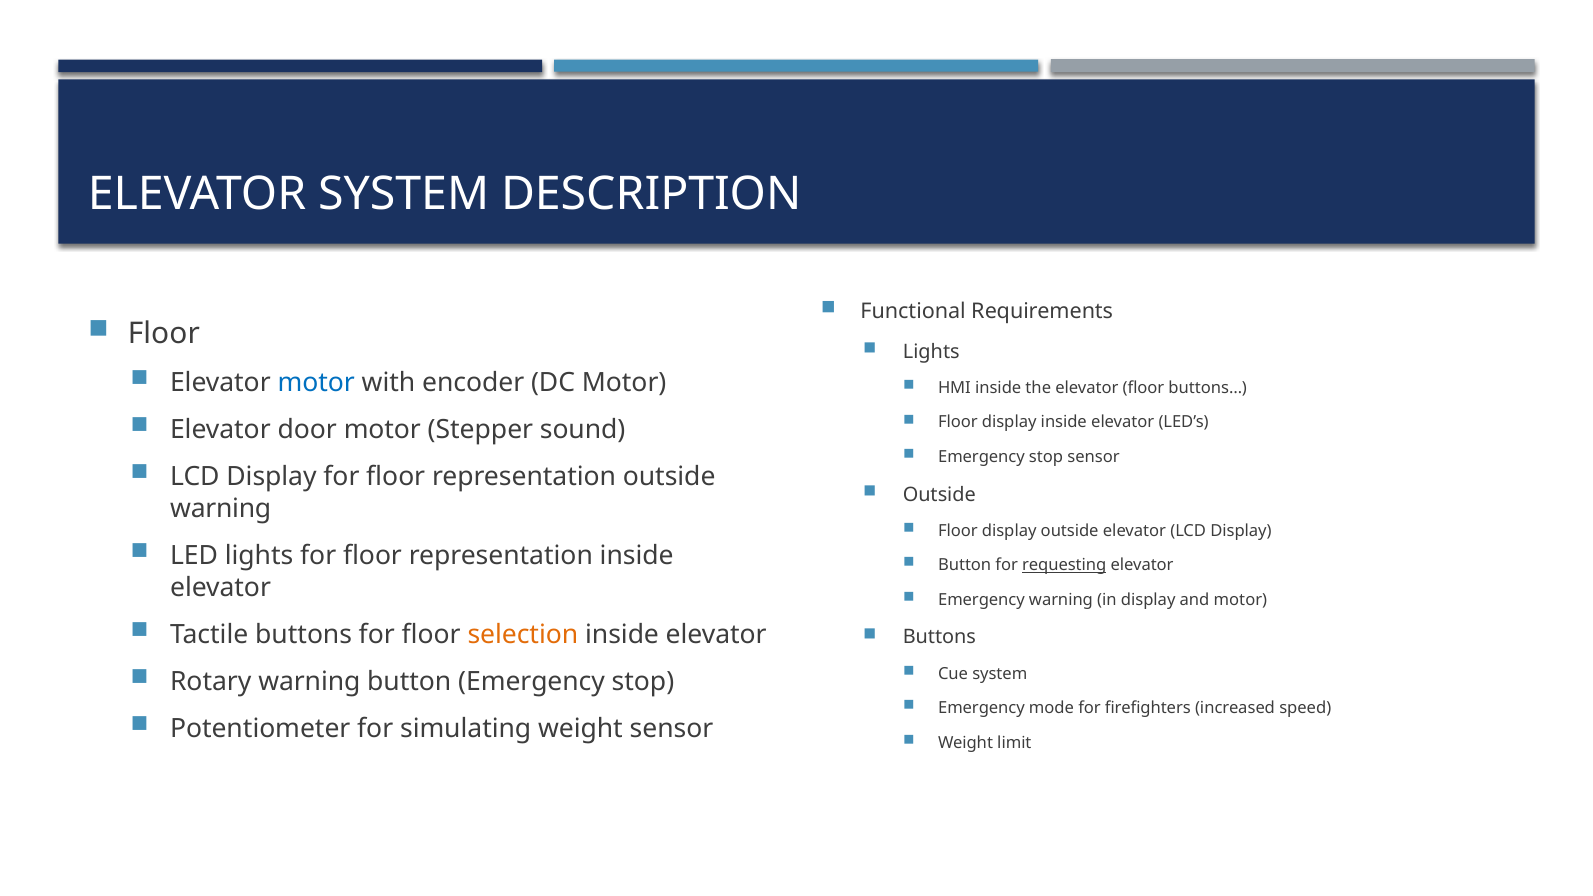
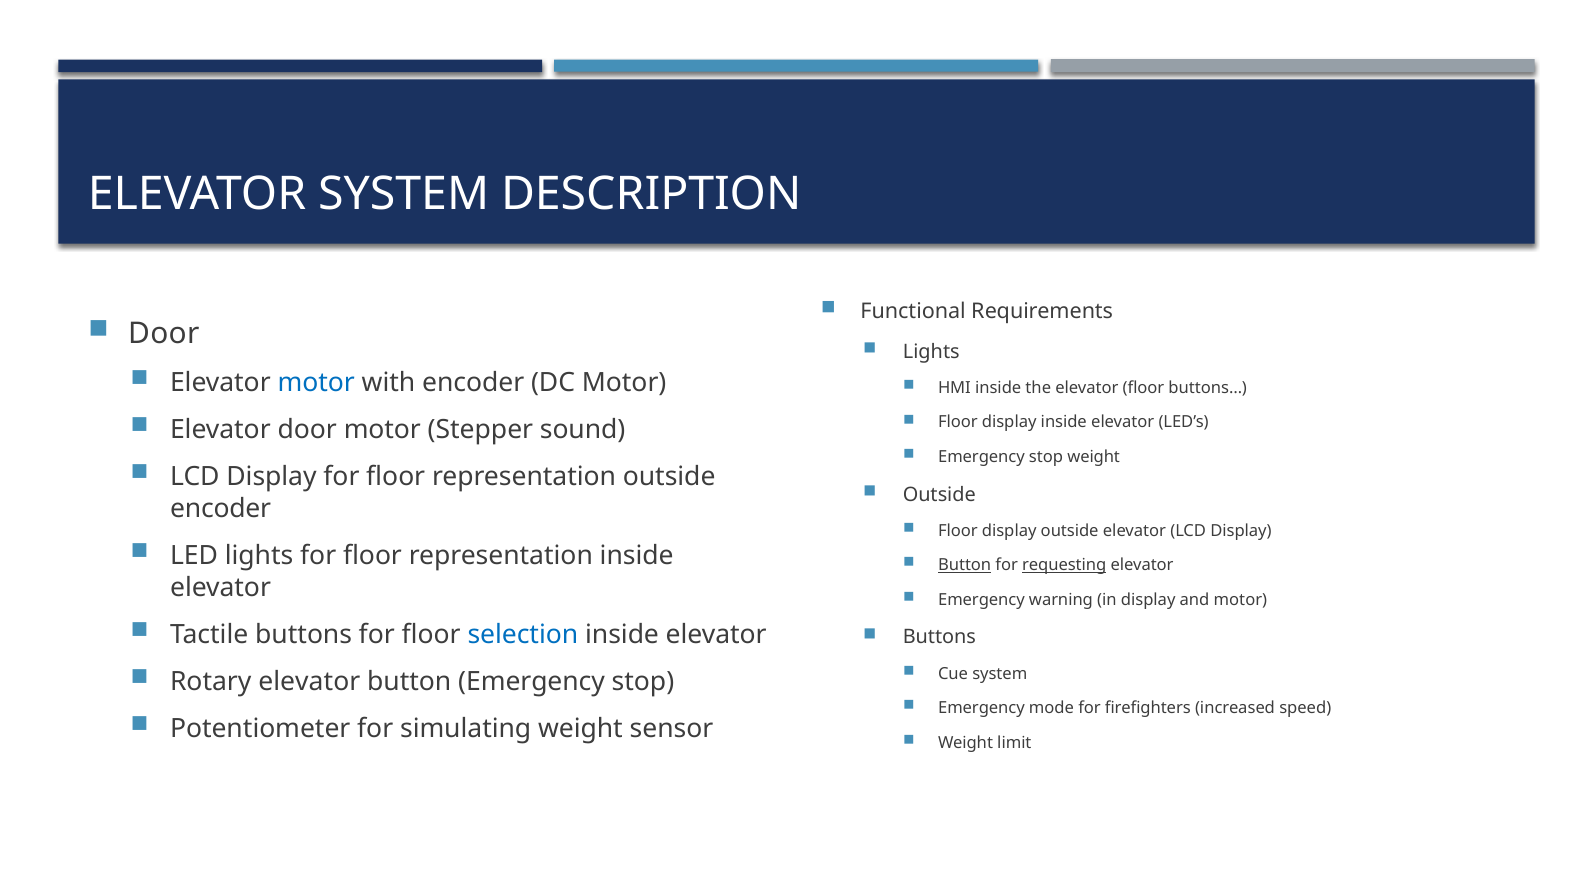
Floor at (164, 334): Floor -> Door
stop sensor: sensor -> weight
warning at (221, 509): warning -> encoder
Button at (965, 565) underline: none -> present
selection colour: orange -> blue
Rotary warning: warning -> elevator
